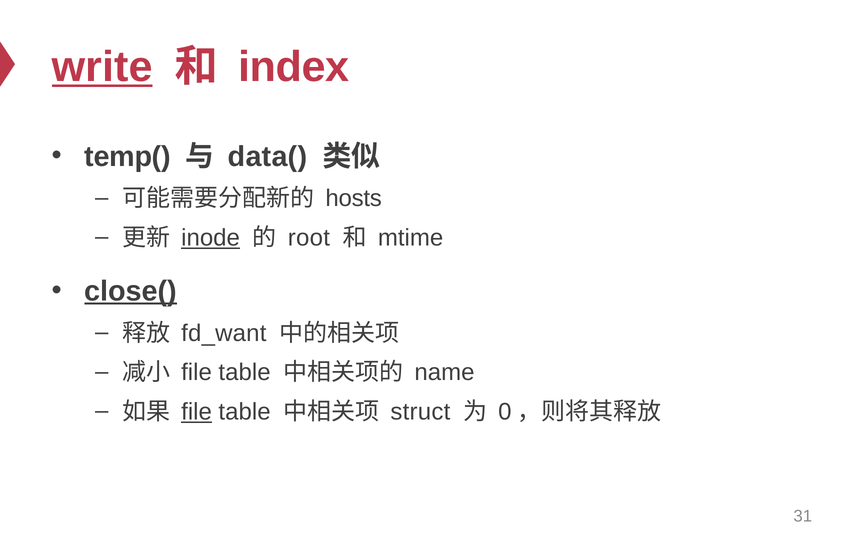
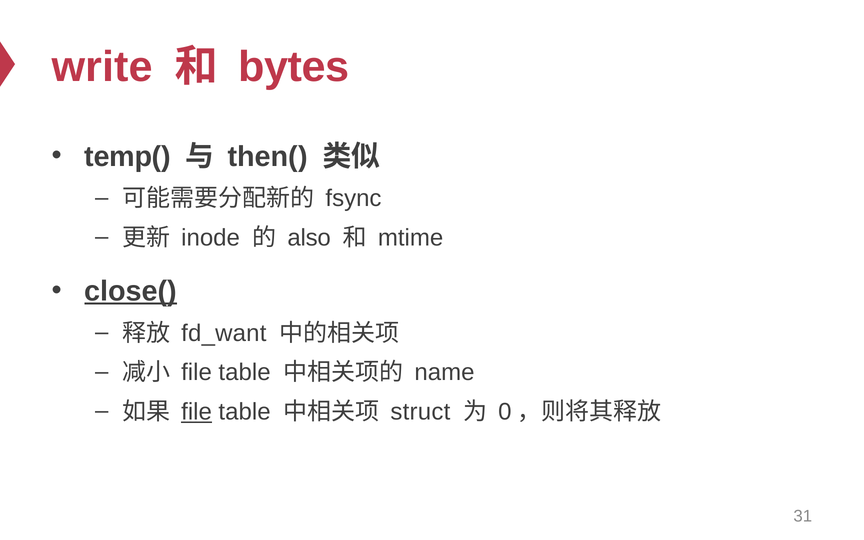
write underline: present -> none
index: index -> bytes
data(: data( -> then(
hosts: hosts -> fsync
inode underline: present -> none
root: root -> also
